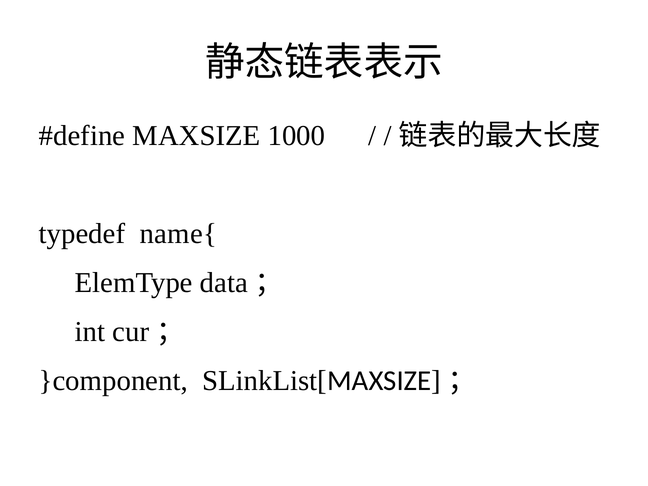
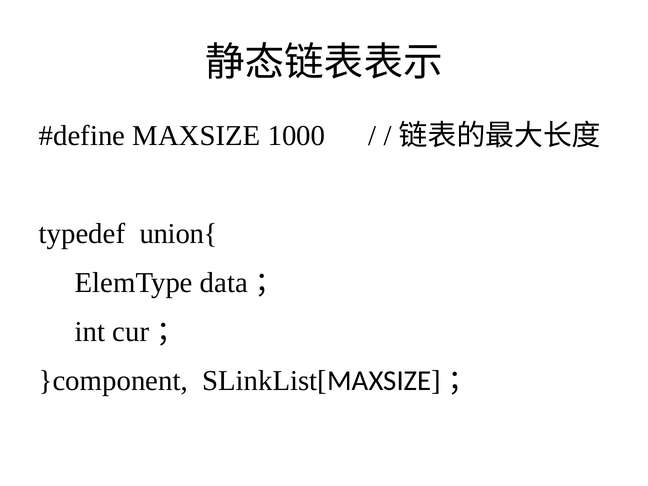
name{: name{ -> union{
